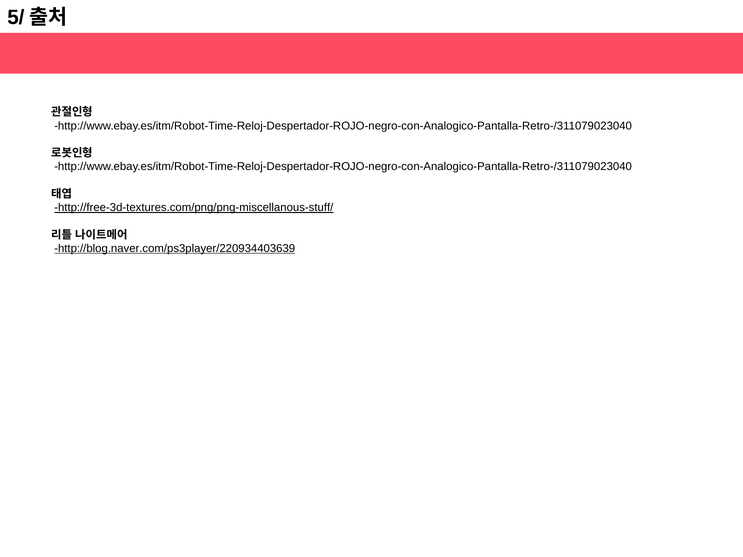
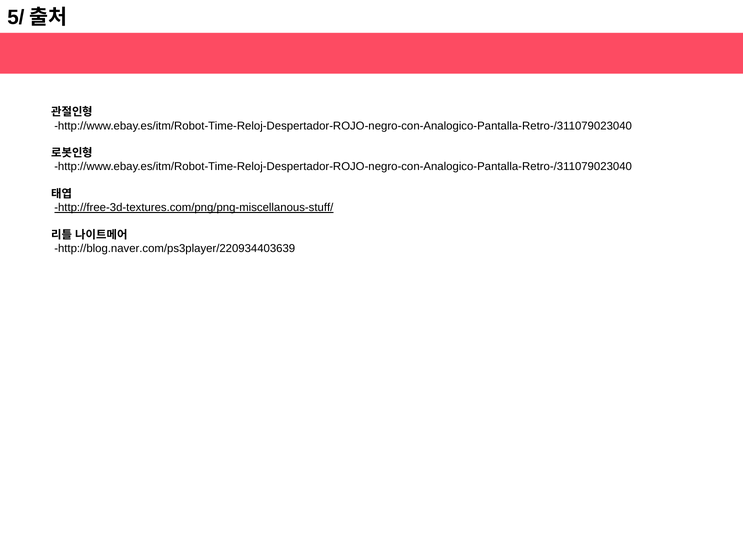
http://blog.naver.com/ps3player/220934403639 underline: present -> none
